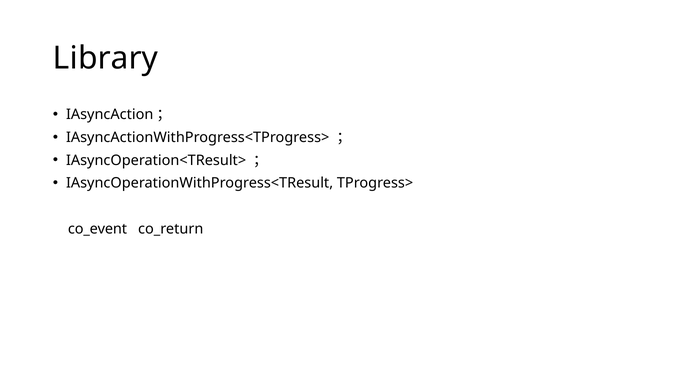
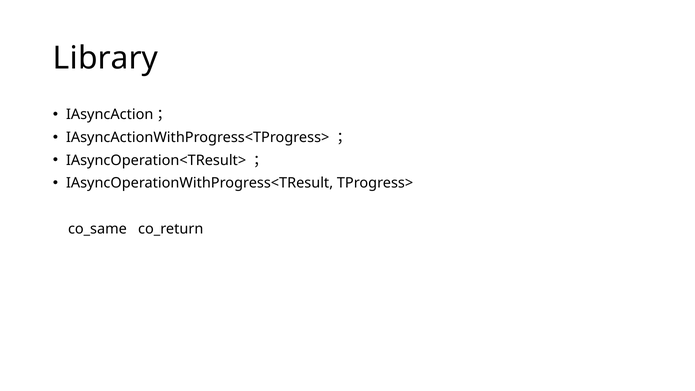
co_event: co_event -> co_same
